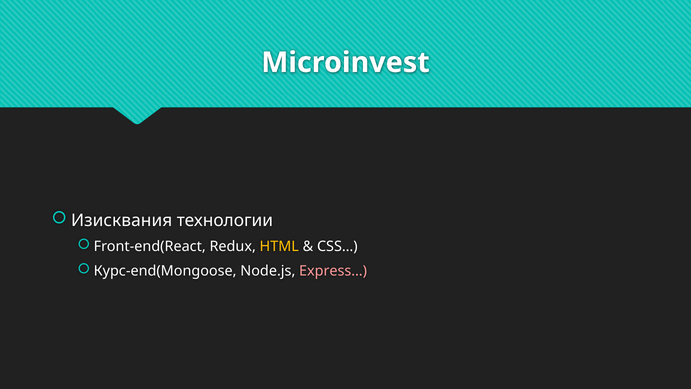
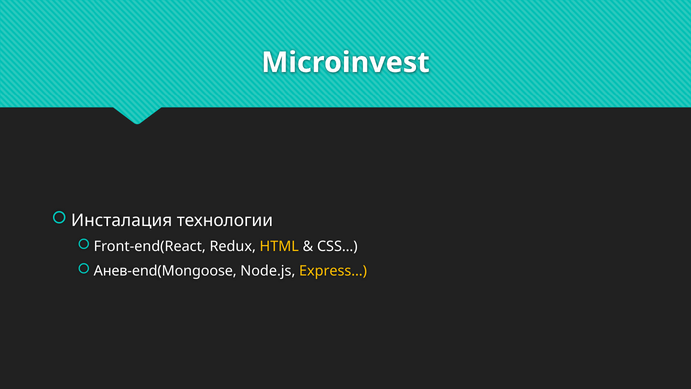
Изисквания: Изисквания -> Инсталация
Курс-end(Mongoose: Курс-end(Mongoose -> Анев-end(Mongoose
Express… colour: pink -> yellow
